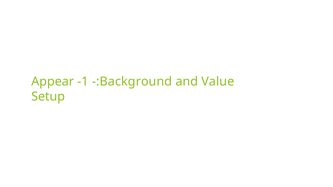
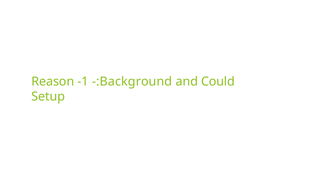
Appear: Appear -> Reason
Value: Value -> Could
